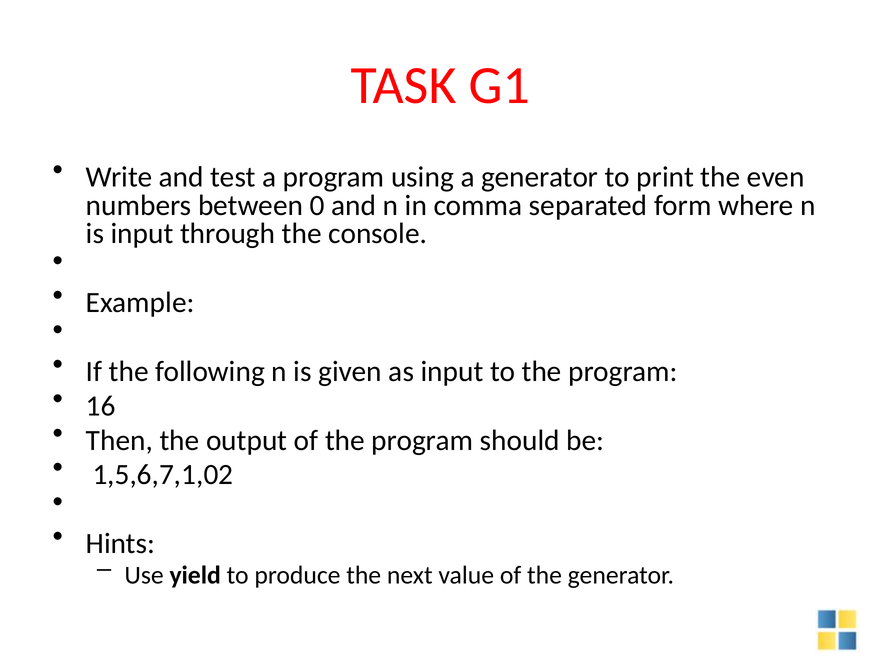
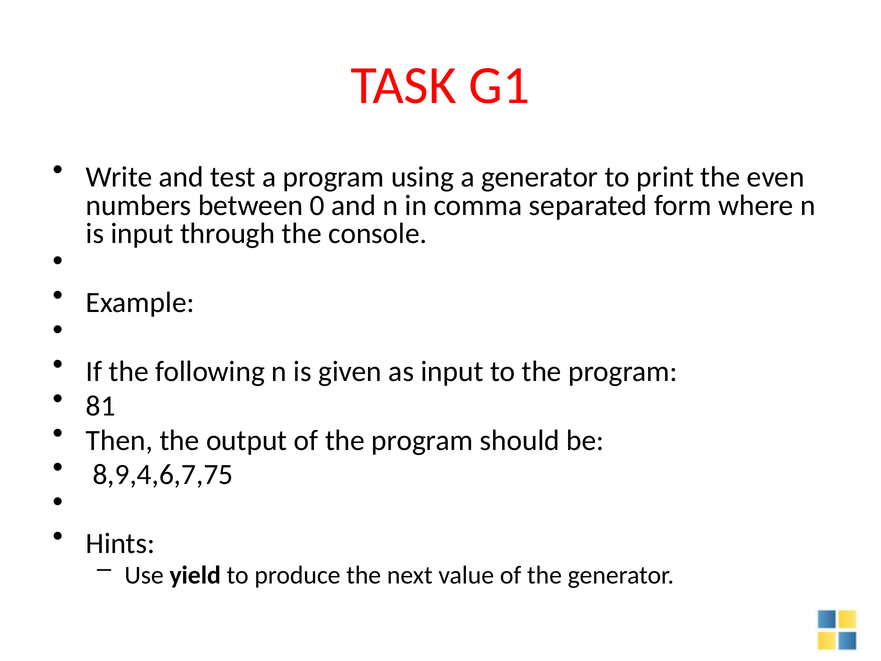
16: 16 -> 81
1,5,6,7,1,02: 1,5,6,7,1,02 -> 8,9,4,6,7,75
